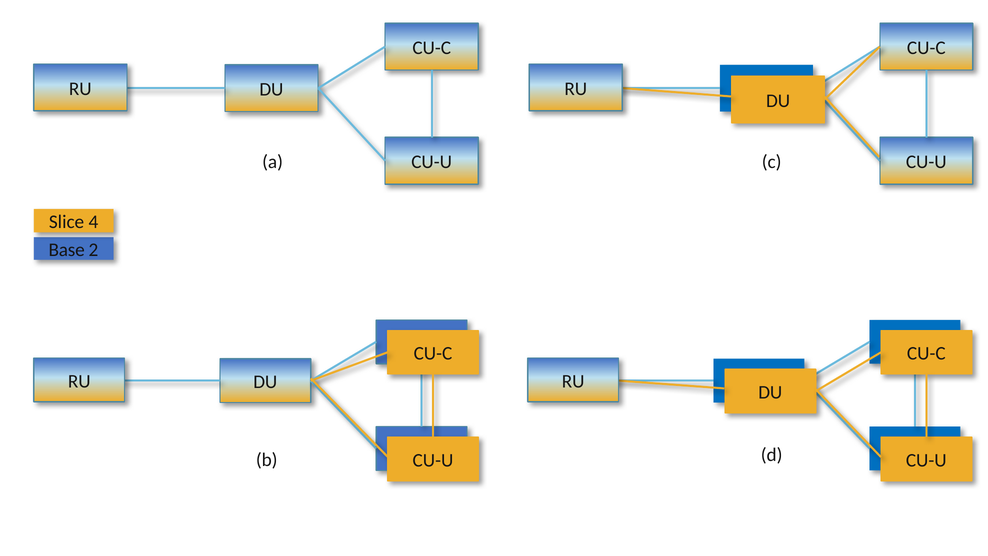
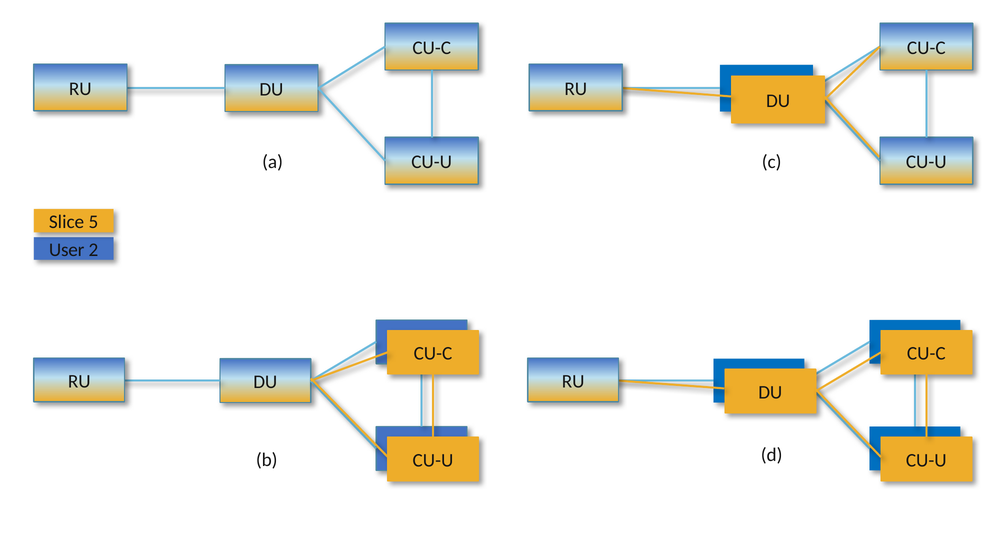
4: 4 -> 5
Base: Base -> User
